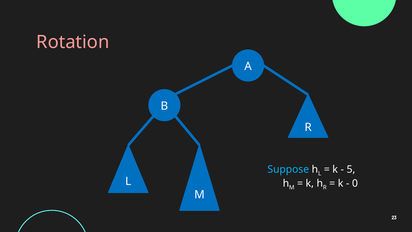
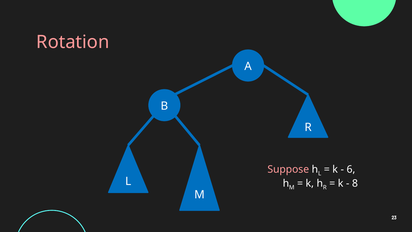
Suppose colour: light blue -> pink
5: 5 -> 6
0: 0 -> 8
